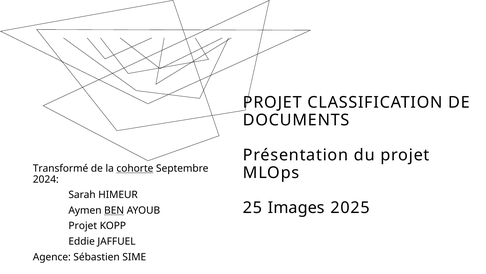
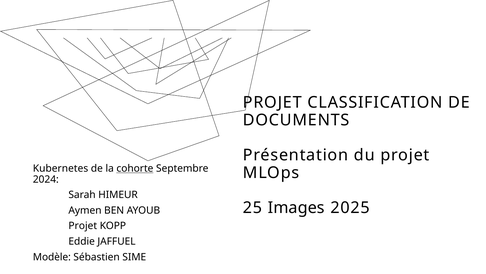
Transformé: Transformé -> Kubernetes
BEN underline: present -> none
Agence: Agence -> Modèle
